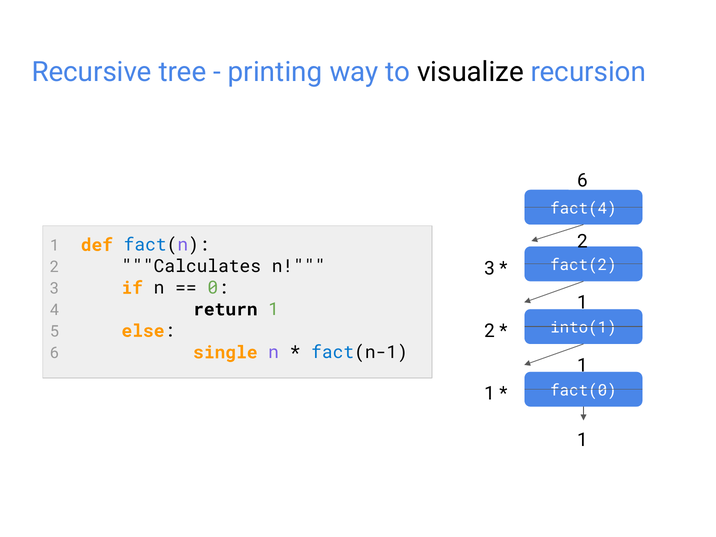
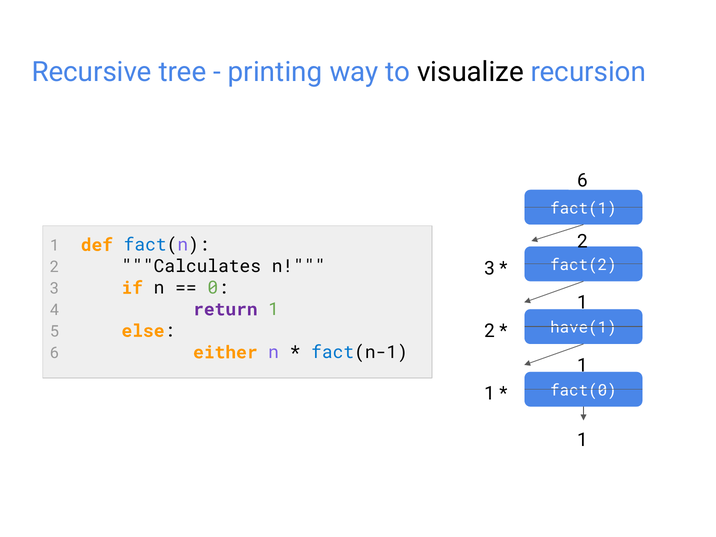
fact(4: fact(4 -> fact(1
return colour: black -> purple
into(1: into(1 -> have(1
single: single -> either
